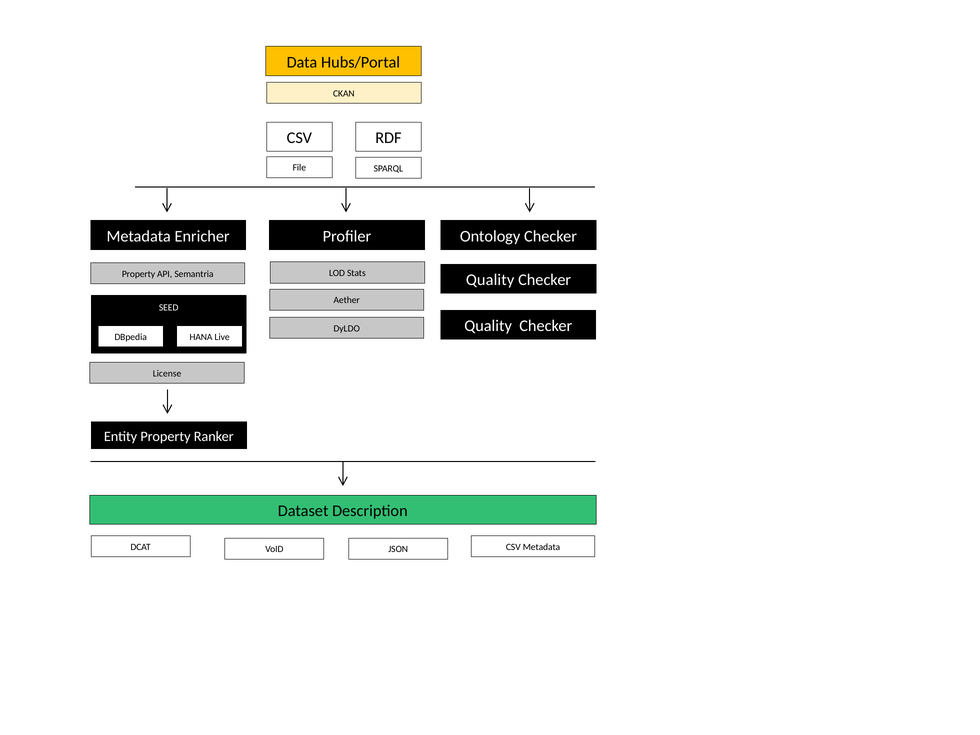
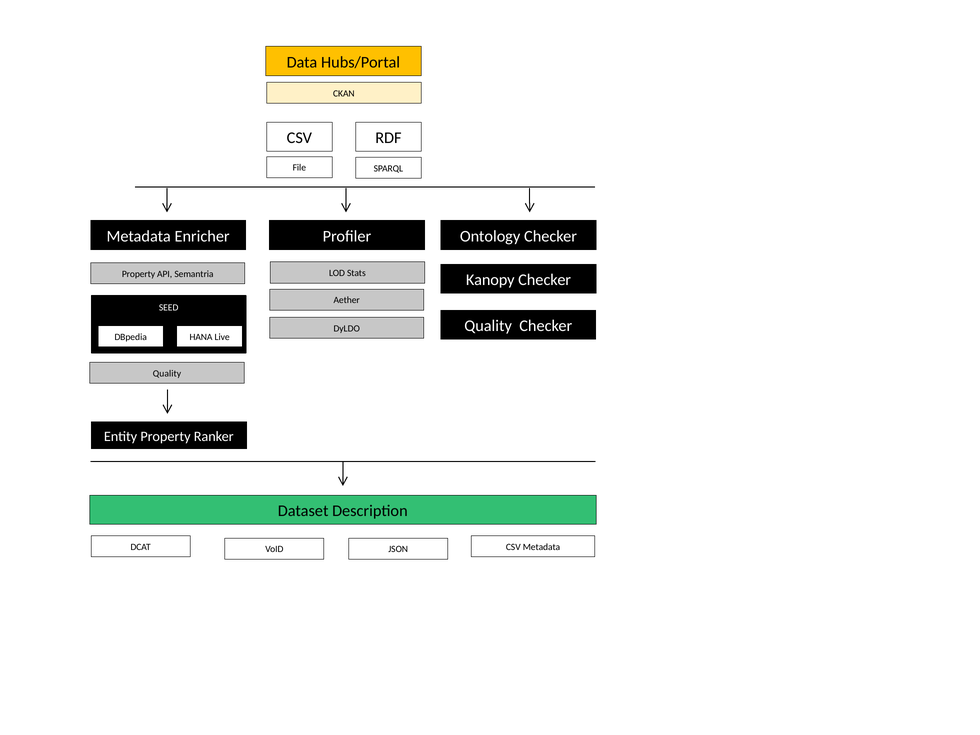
Quality at (490, 280): Quality -> Kanopy
License at (167, 374): License -> Quality
